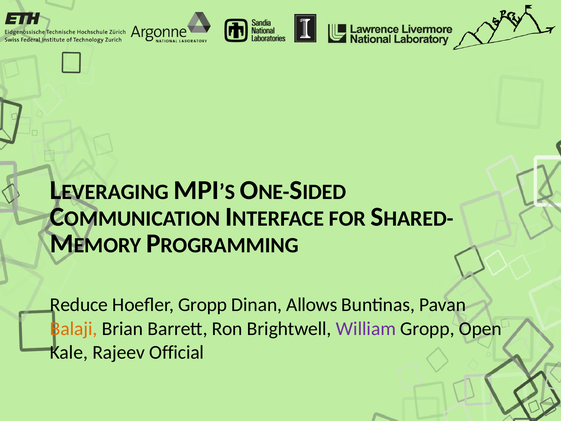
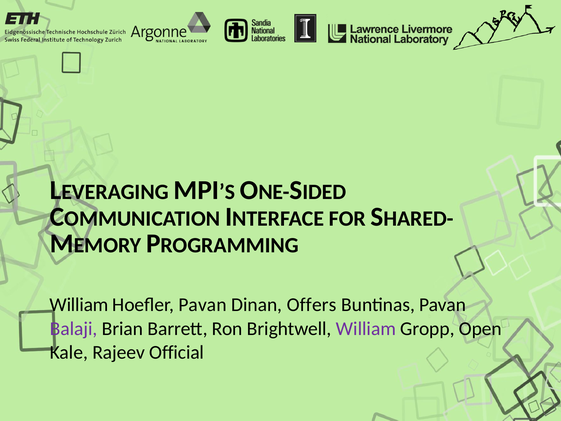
Reduce at (79, 305): Reduce -> William
Hoefler Gropp: Gropp -> Pavan
Allows: Allows -> Offers
Balaji colour: orange -> purple
